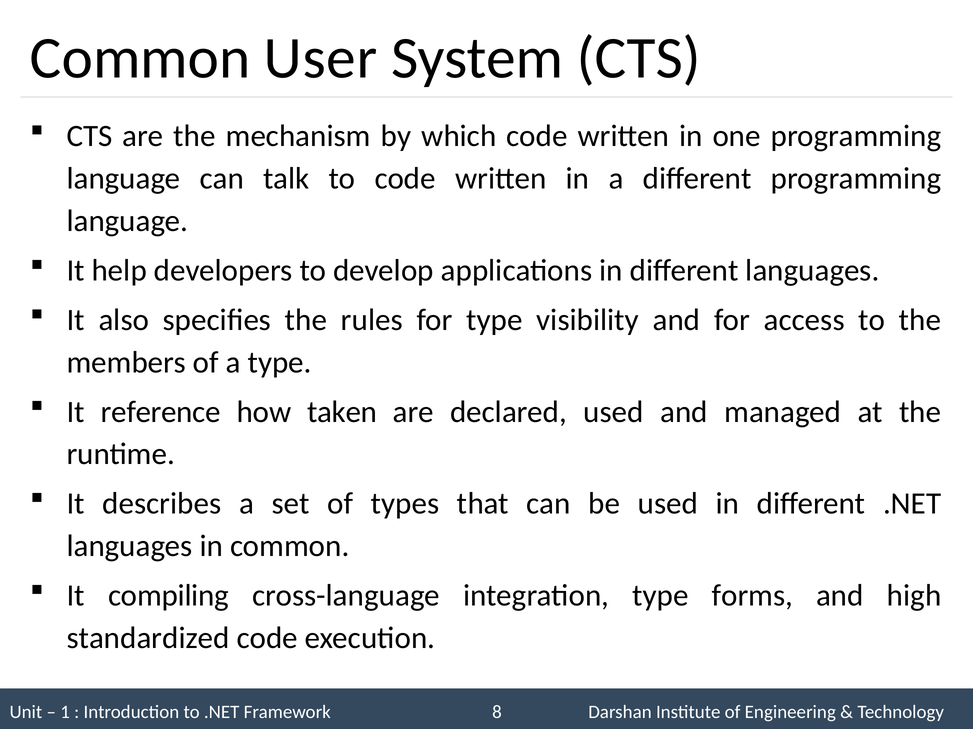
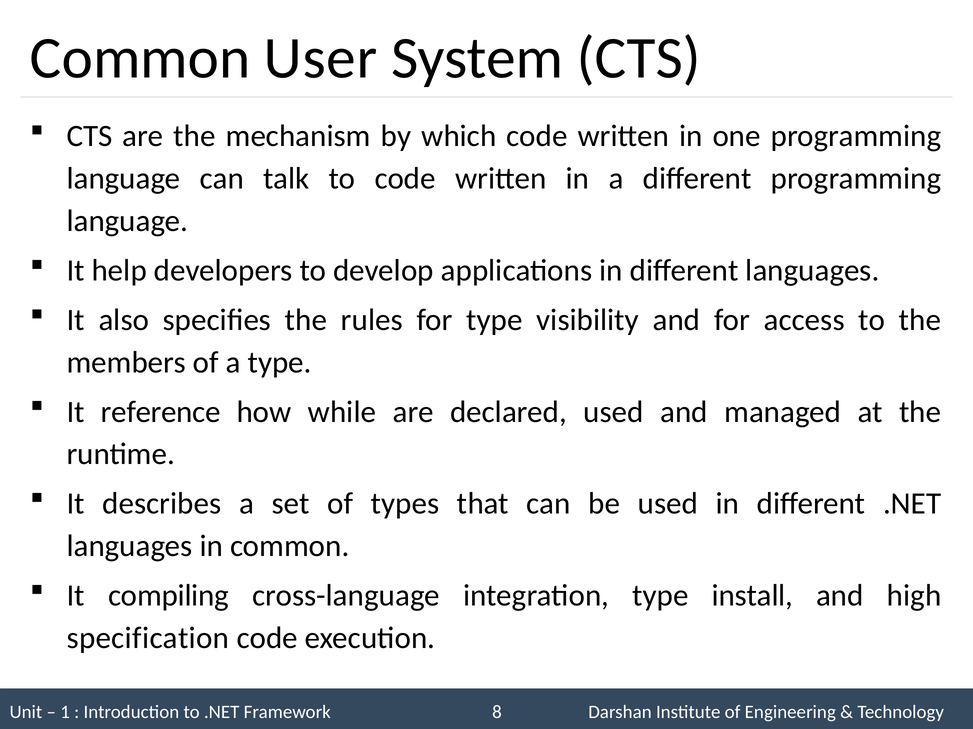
taken: taken -> while
forms: forms -> install
standardized: standardized -> specification
